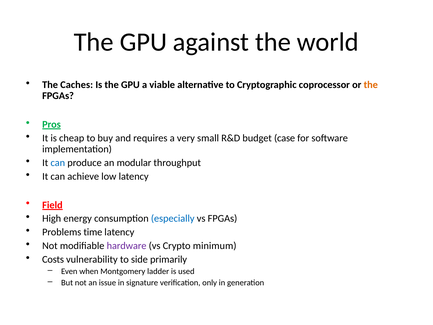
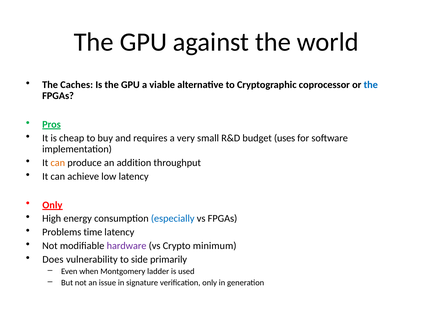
the at (371, 85) colour: orange -> blue
case: case -> uses
can at (58, 163) colour: blue -> orange
modular: modular -> addition
Field at (52, 205): Field -> Only
Costs: Costs -> Does
